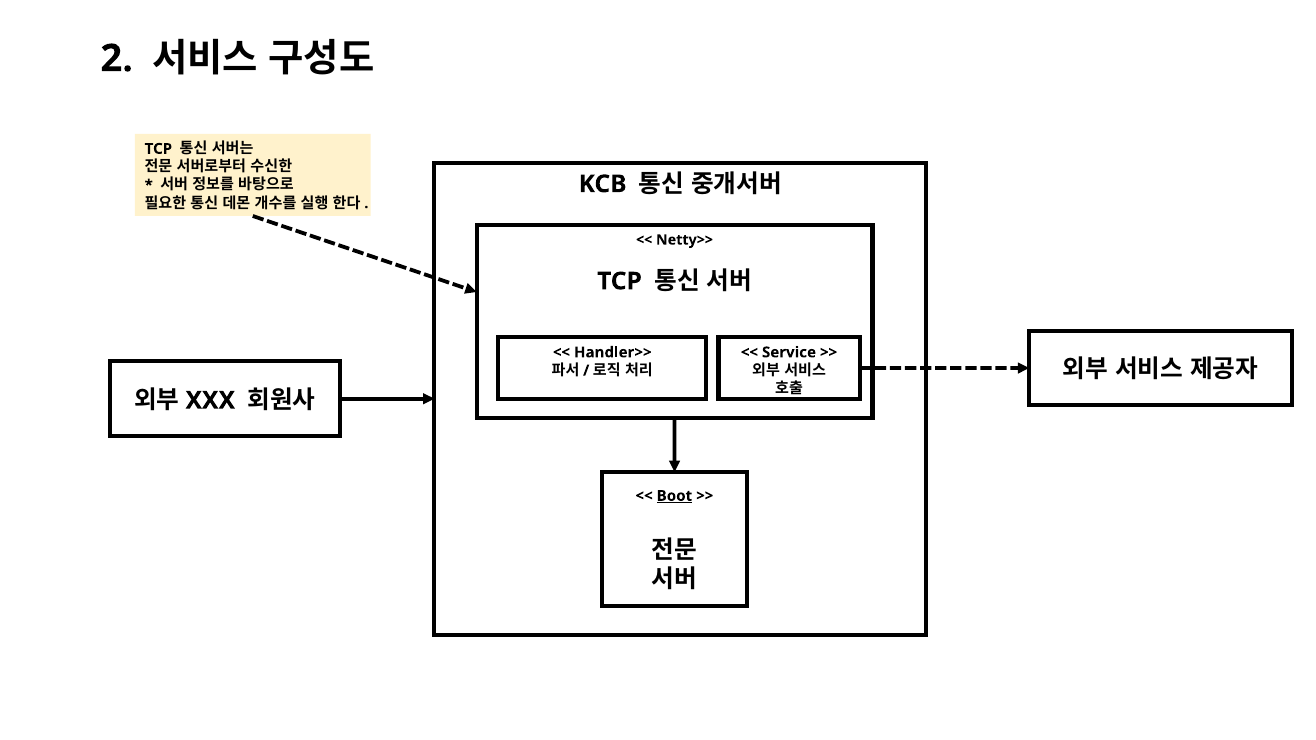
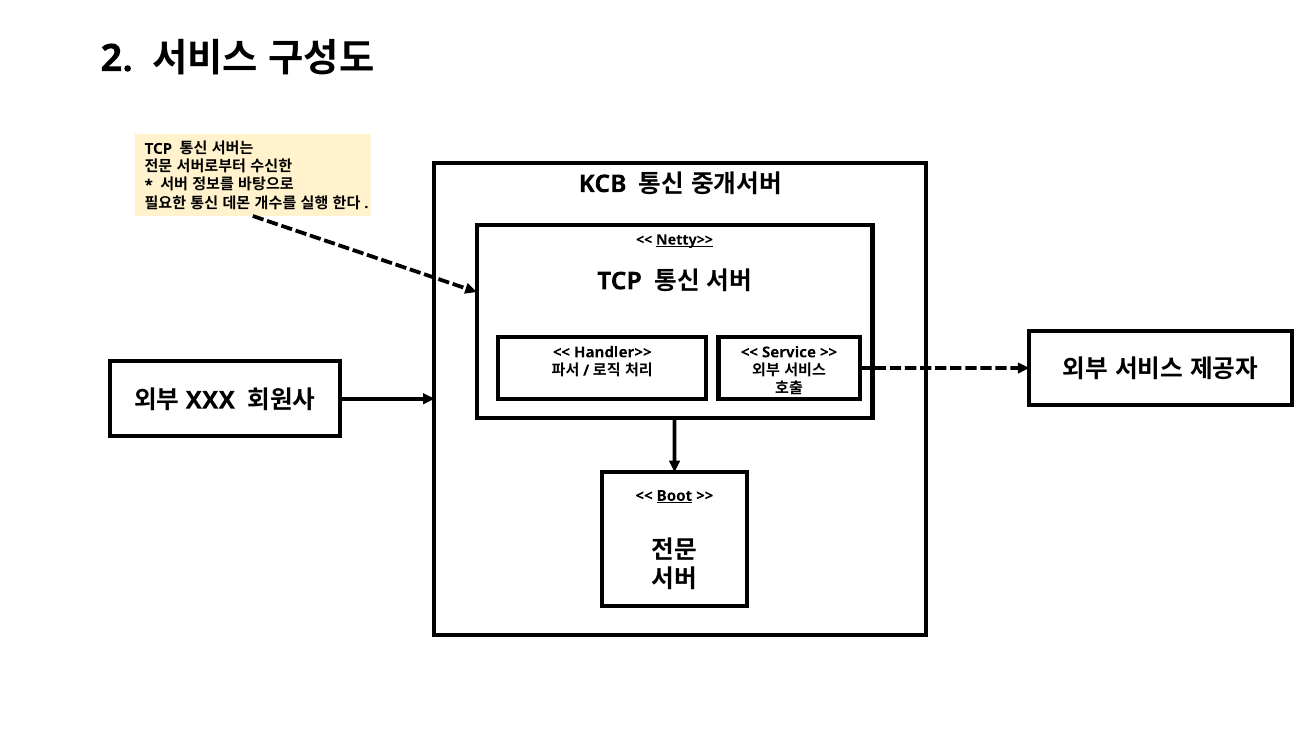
Netty>> underline: none -> present
